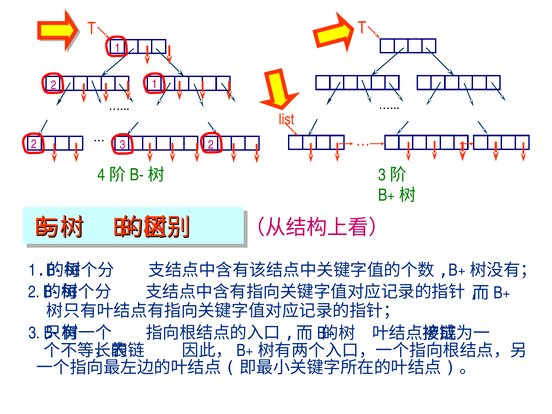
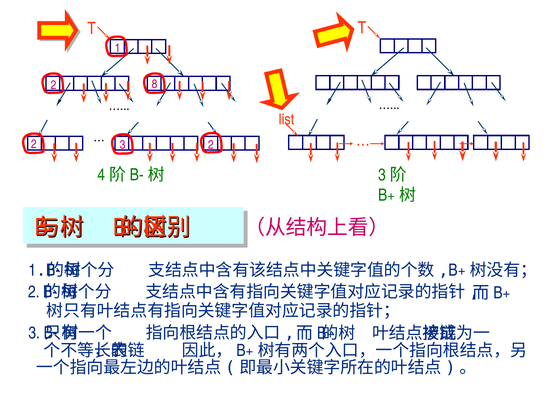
1 at (154, 84): 1 -> 8
